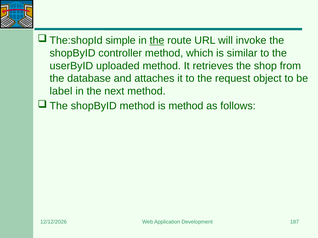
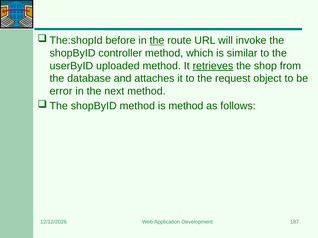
simple: simple -> before
retrieves underline: none -> present
label: label -> error
